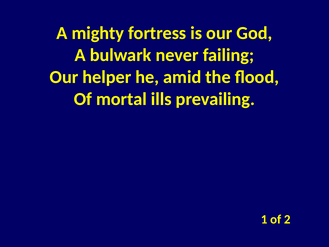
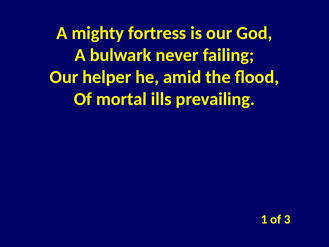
2: 2 -> 3
